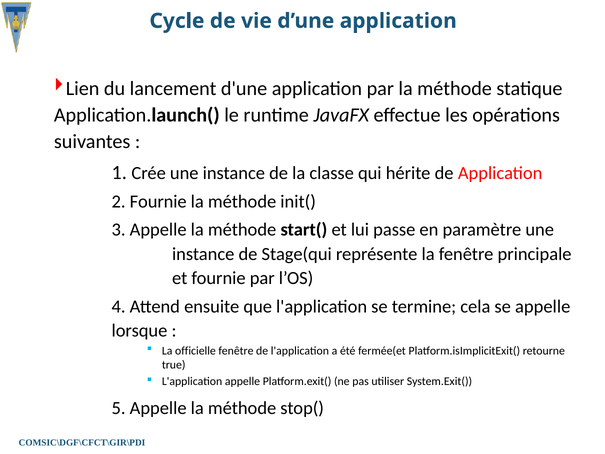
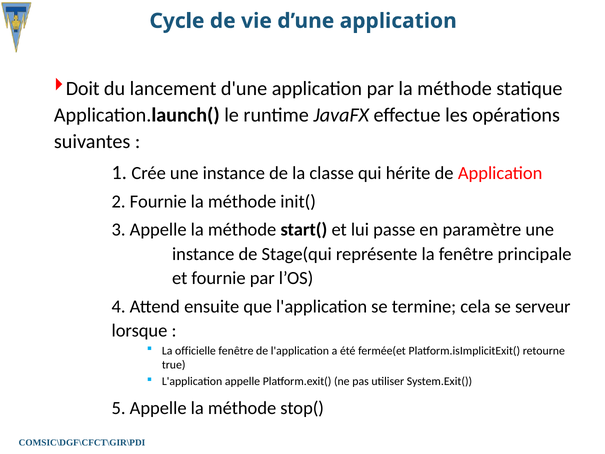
Lien: Lien -> Doit
se appelle: appelle -> serveur
